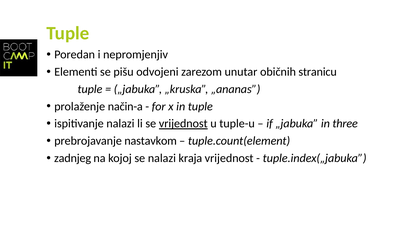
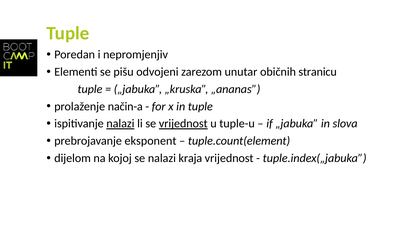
nalazi at (120, 124) underline: none -> present
three: three -> slova
nastavkom: nastavkom -> eksponent
zadnjeg: zadnjeg -> dijelom
